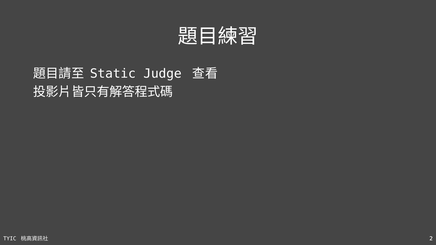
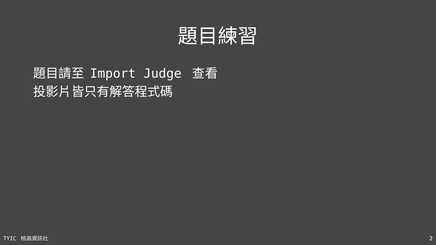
Static: Static -> Import
